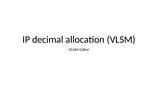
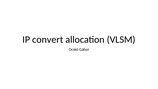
decimal: decimal -> convert
